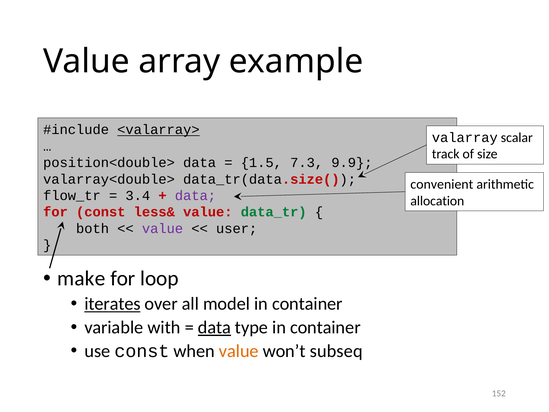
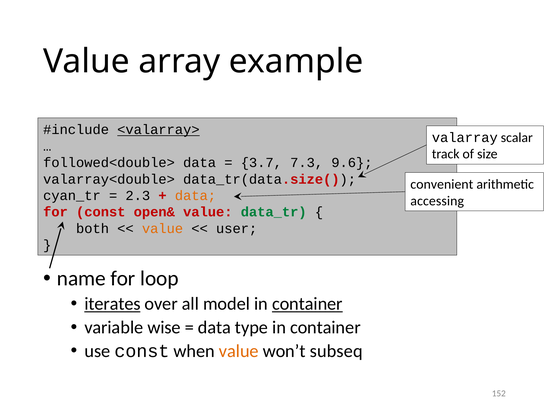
position<double>: position<double> -> followed<double>
1.5: 1.5 -> 3.7
9.9: 9.9 -> 9.6
flow_tr: flow_tr -> cyan_tr
3.4: 3.4 -> 2.3
data at (195, 196) colour: purple -> orange
allocation: allocation -> accessing
less&: less& -> open&
value at (163, 228) colour: purple -> orange
make: make -> name
container at (307, 304) underline: none -> present
with: with -> wise
data at (214, 327) underline: present -> none
